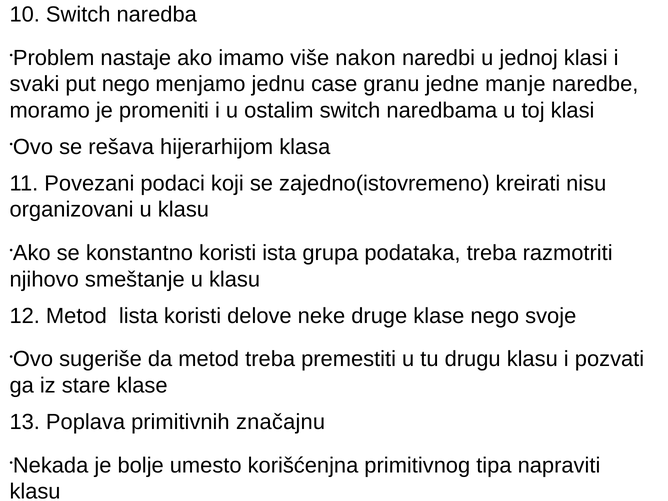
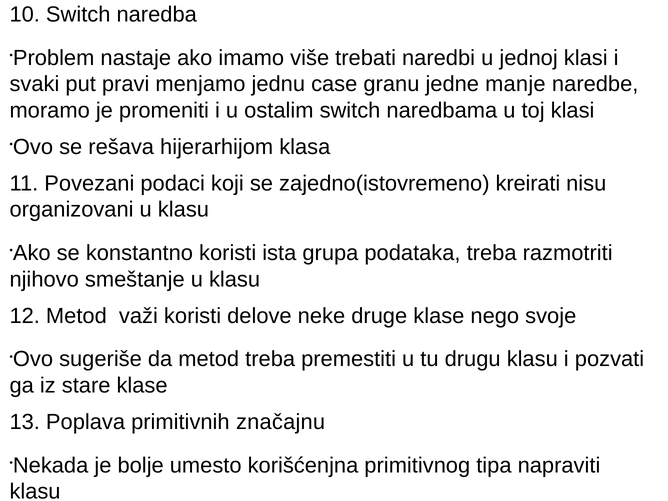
nakon: nakon -> trebati
put nego: nego -> pravi
lista: lista -> važi
